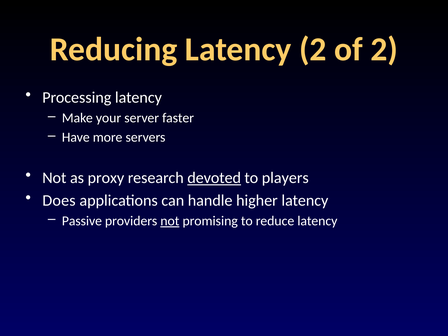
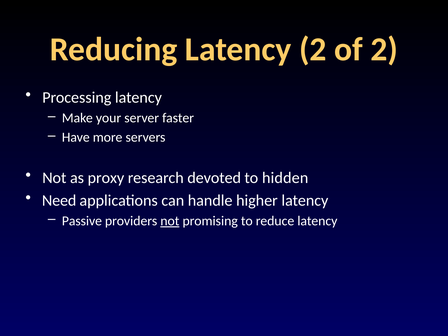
devoted underline: present -> none
players: players -> hidden
Does: Does -> Need
